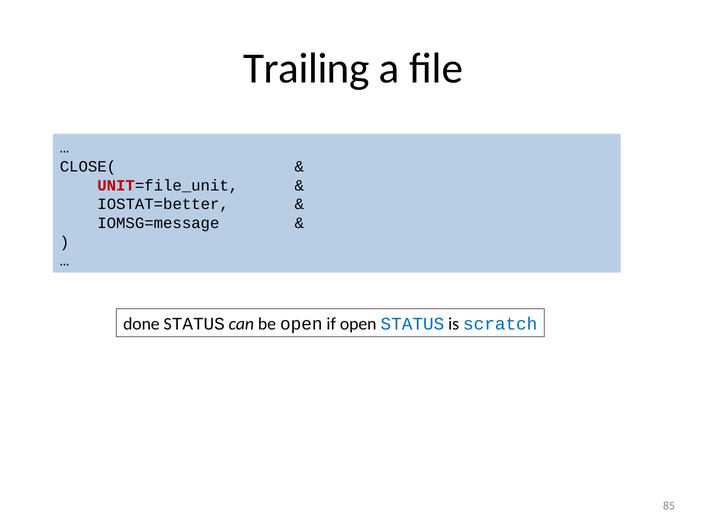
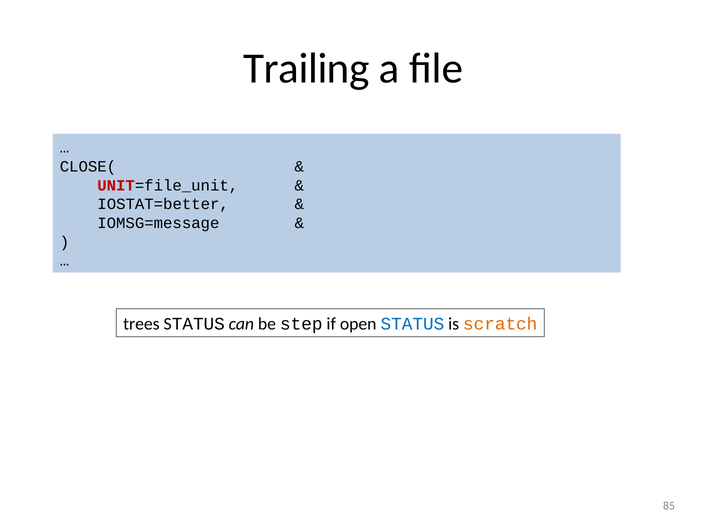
done: done -> trees
be open: open -> step
scratch colour: blue -> orange
